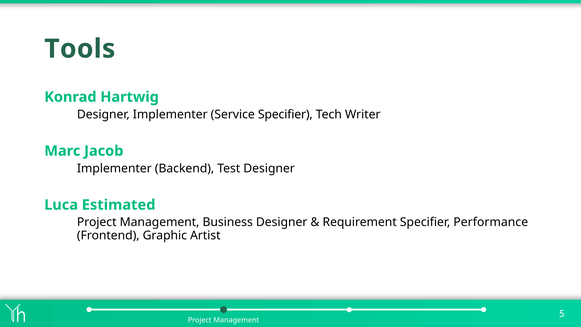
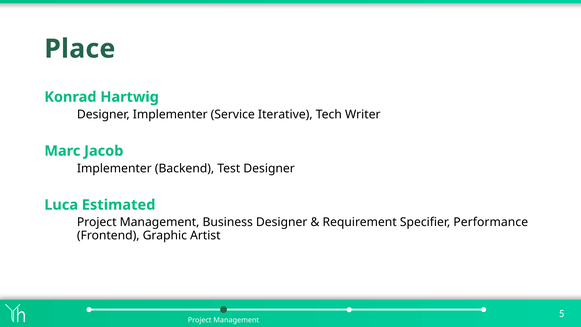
Tools: Tools -> Place
Service Specifier: Specifier -> Iterative
